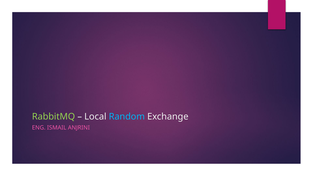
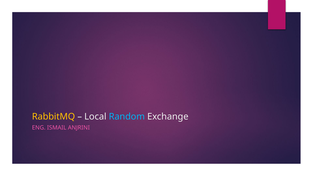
RabbitMQ colour: light green -> yellow
